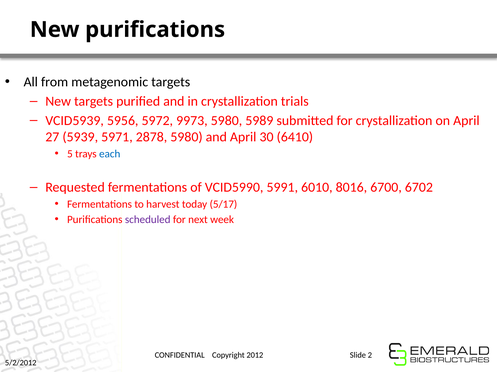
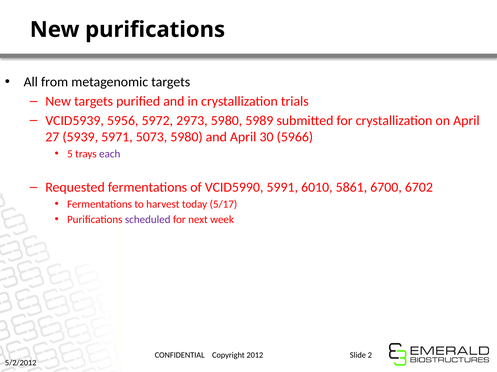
9973: 9973 -> 2973
2878: 2878 -> 5073
6410: 6410 -> 5966
each colour: blue -> purple
8016: 8016 -> 5861
